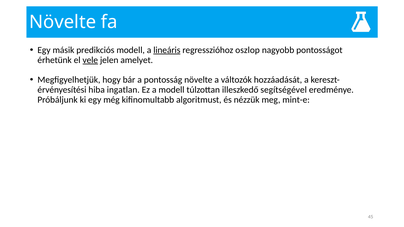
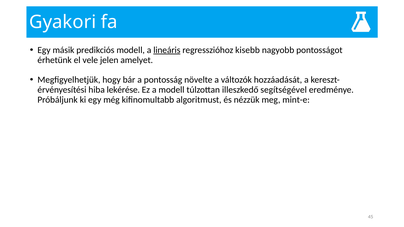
Növelte at (63, 22): Növelte -> Gyakori
oszlop: oszlop -> kisebb
vele underline: present -> none
ingatlan: ingatlan -> lekérése
